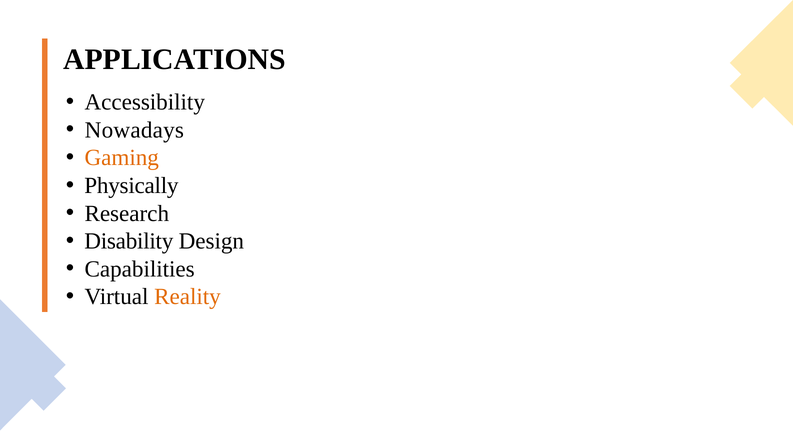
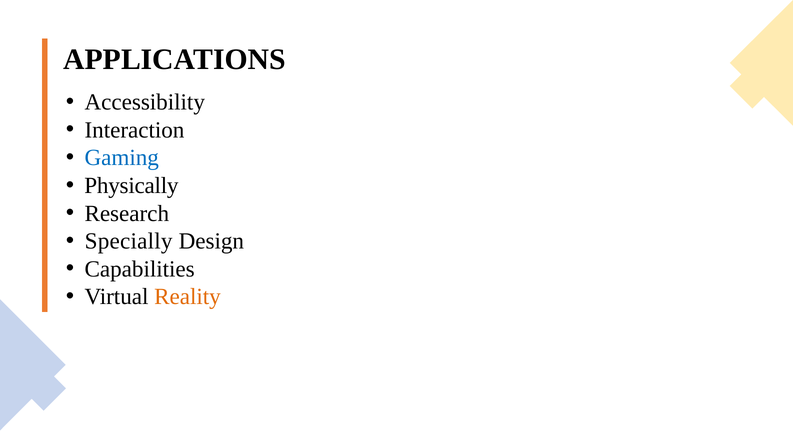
Nowadays: Nowadays -> Interaction
Gaming colour: orange -> blue
Disability: Disability -> Specially
